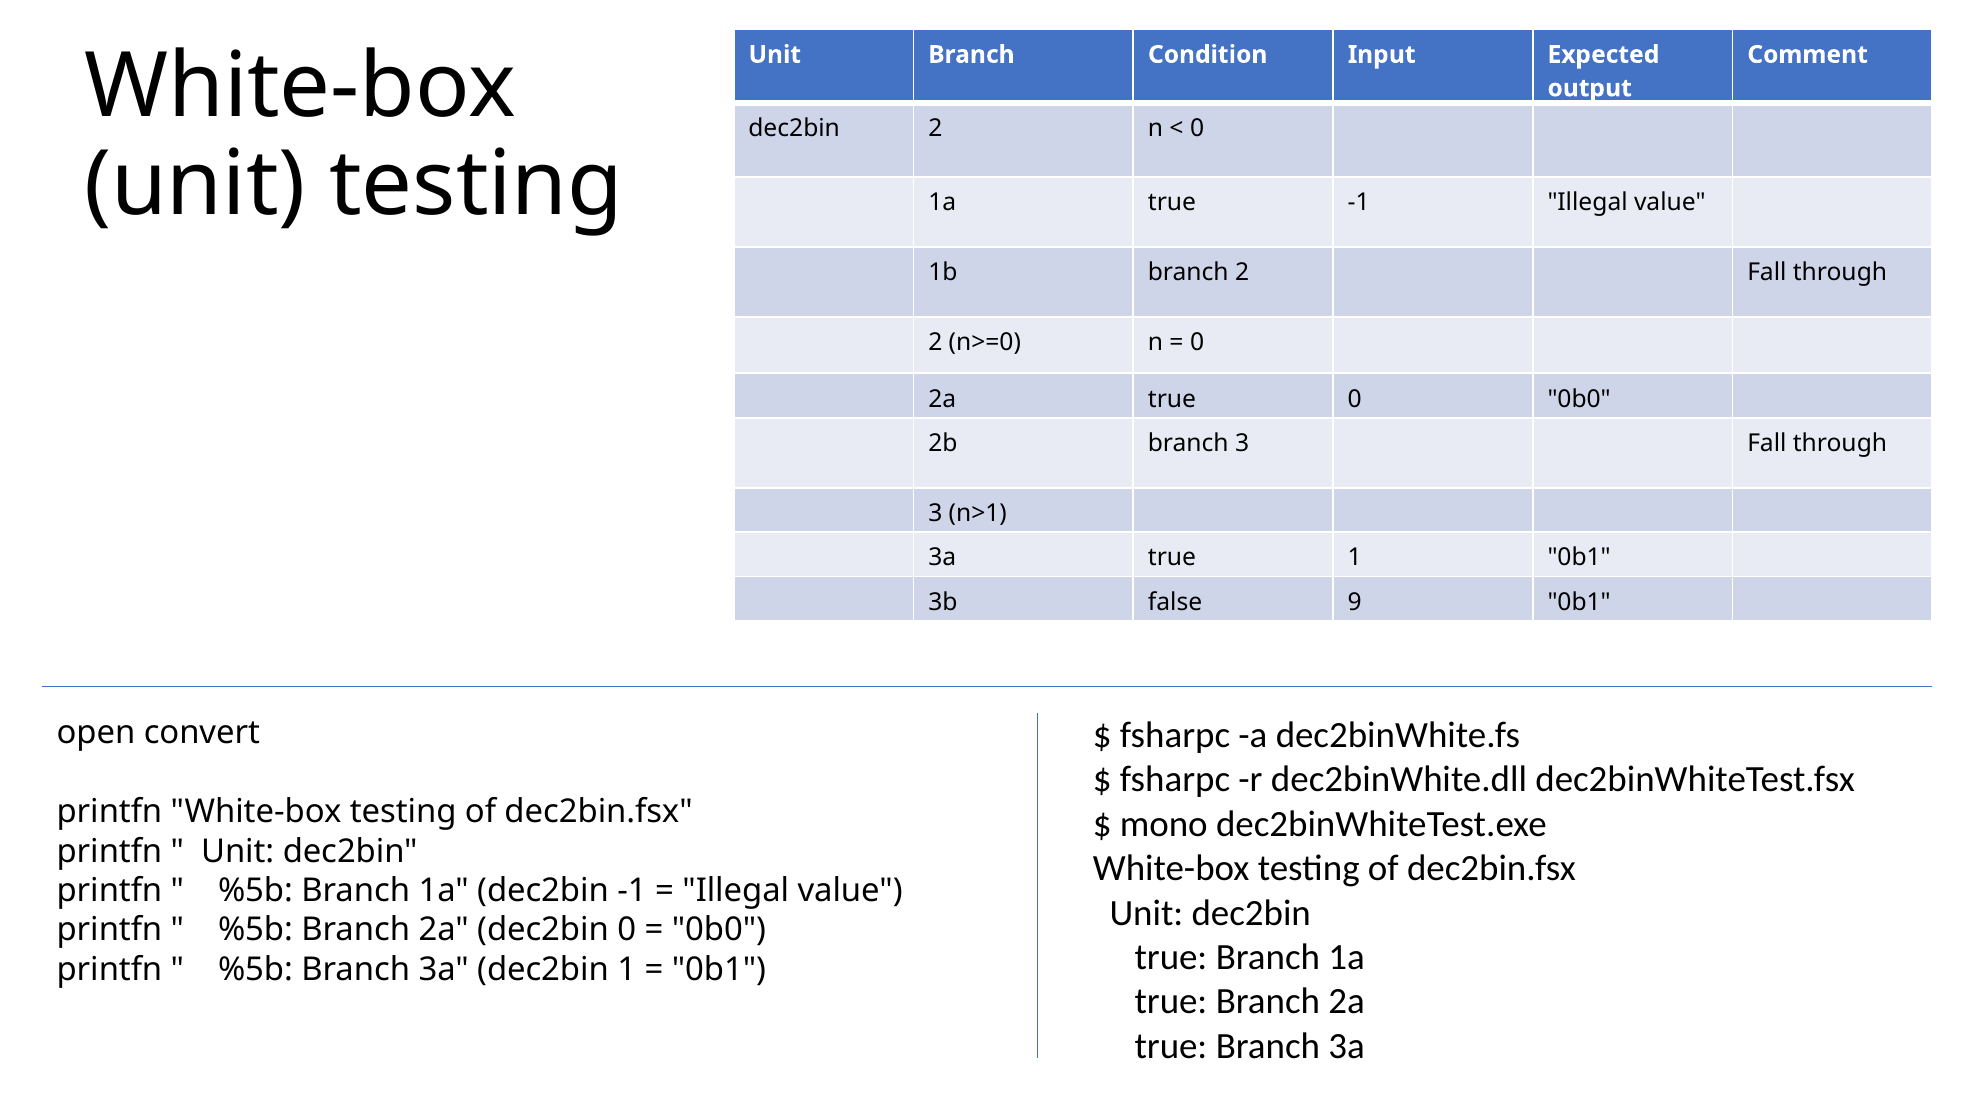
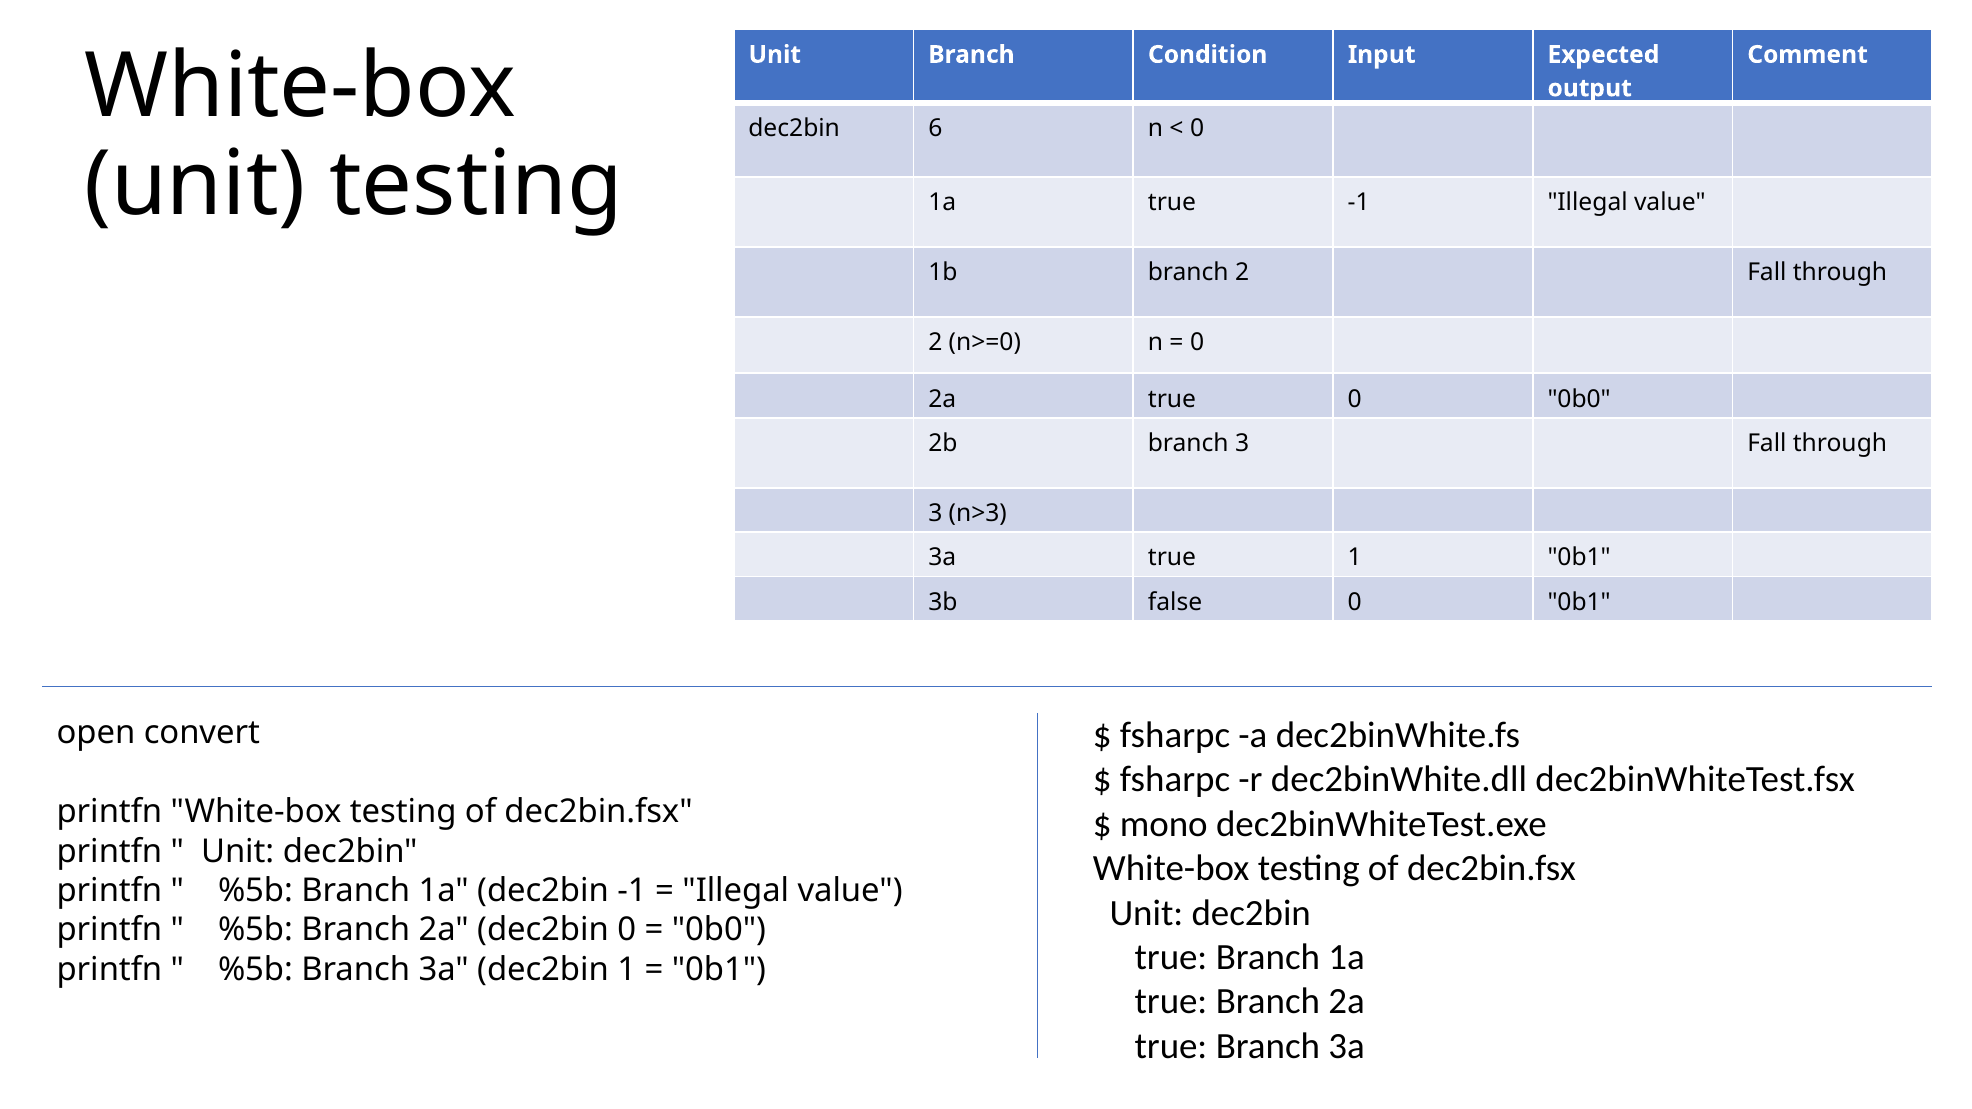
dec2bin 2: 2 -> 6
n>1: n>1 -> n>3
false 9: 9 -> 0
